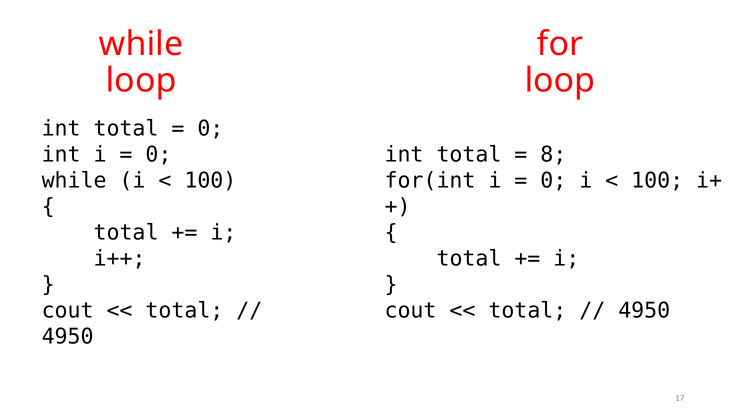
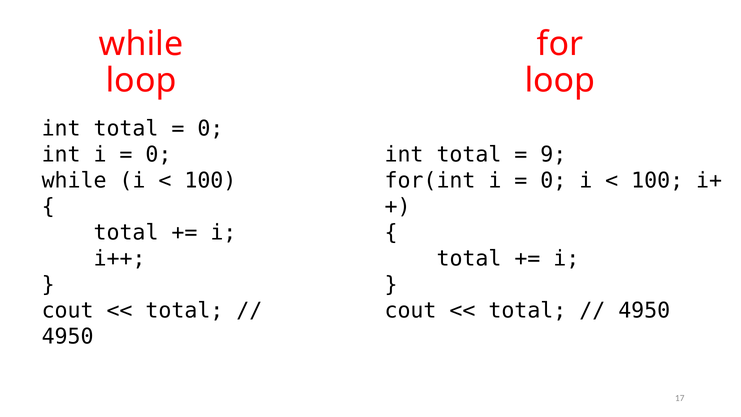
8: 8 -> 9
